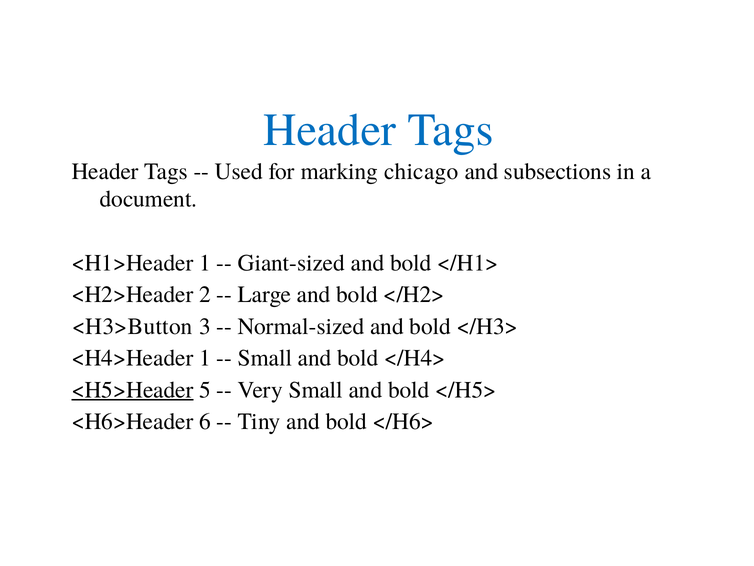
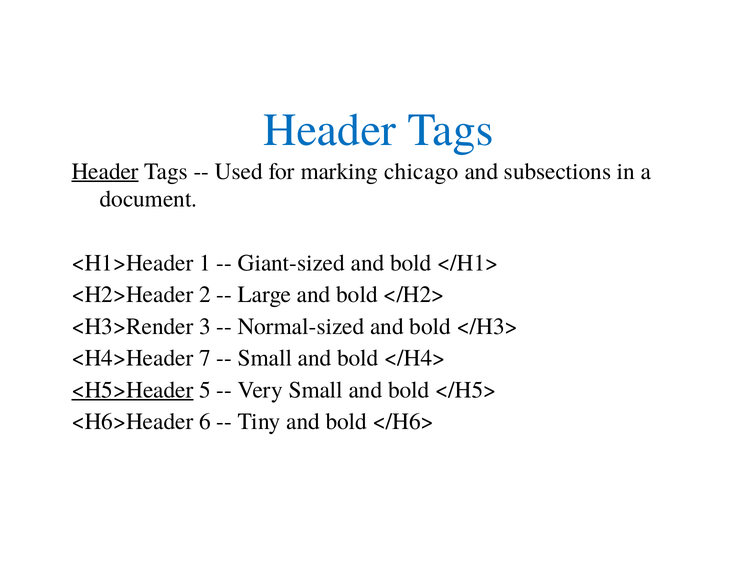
Header at (105, 171) underline: none -> present
<H3>Button: <H3>Button -> <H3>Render
<H4>Header 1: 1 -> 7
